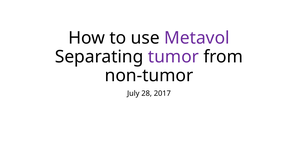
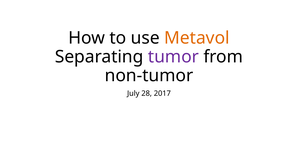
Metavol colour: purple -> orange
